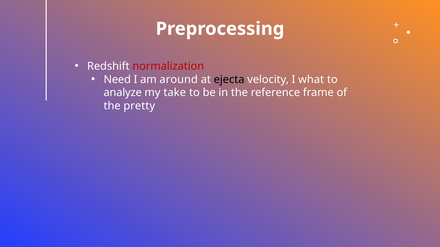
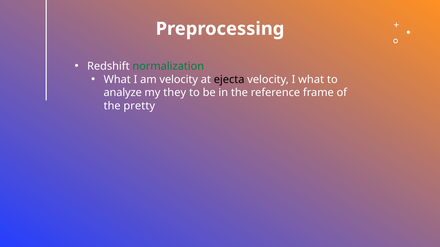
normalization colour: red -> green
Need at (117, 80): Need -> What
am around: around -> velocity
take: take -> they
